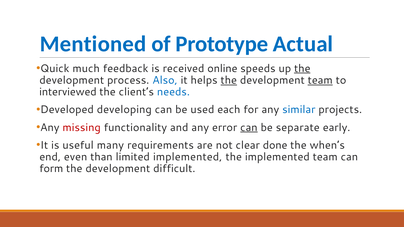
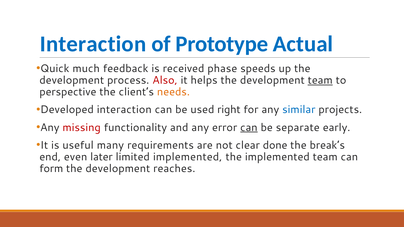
Mentioned at (93, 44): Mentioned -> Interaction
online: online -> phase
the at (302, 69) underline: present -> none
Also colour: blue -> red
the at (229, 80) underline: present -> none
interviewed: interviewed -> perspective
needs colour: blue -> orange
Developed developing: developing -> interaction
each: each -> right
when’s: when’s -> break’s
than: than -> later
difficult: difficult -> reaches
